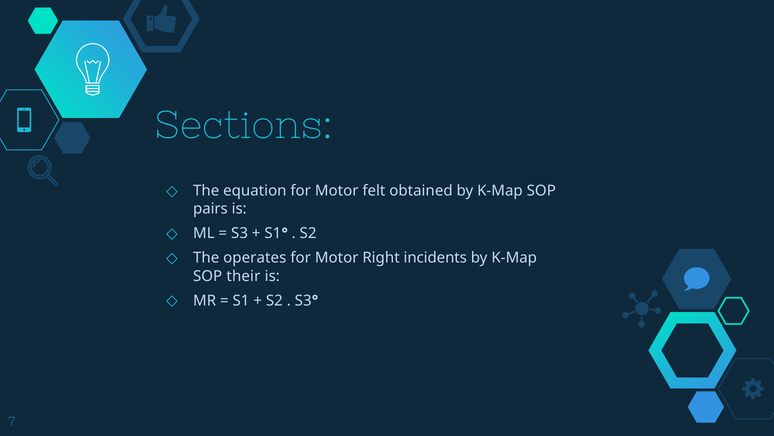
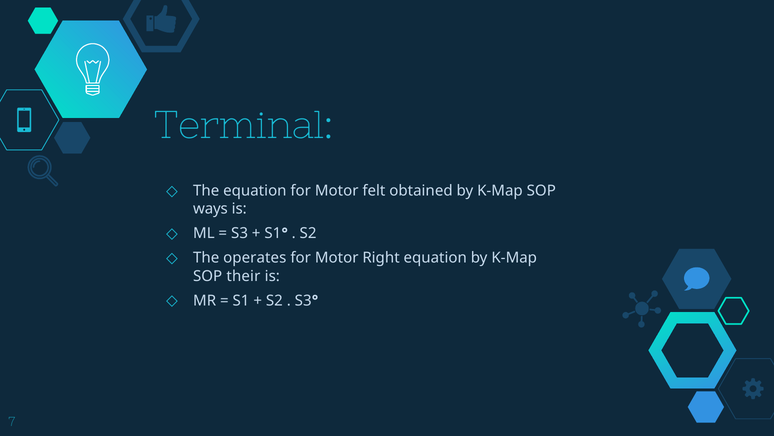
Sections: Sections -> Terminal
pairs: pairs -> ways
Right incidents: incidents -> equation
